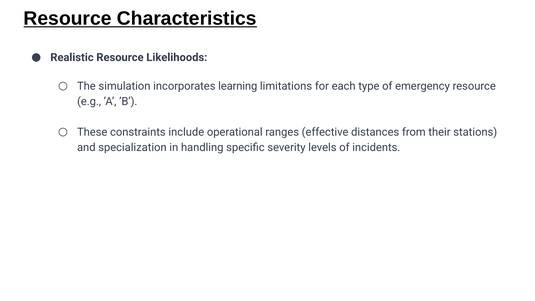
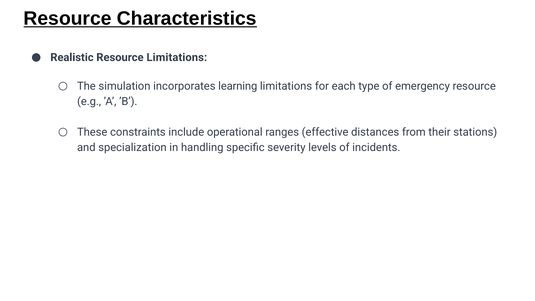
Resource Likelihoods: Likelihoods -> Limitations
